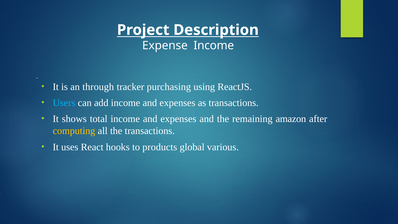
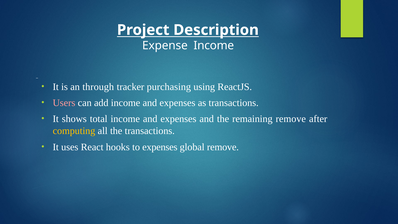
Users colour: light blue -> pink
remaining amazon: amazon -> remove
to products: products -> expenses
global various: various -> remove
